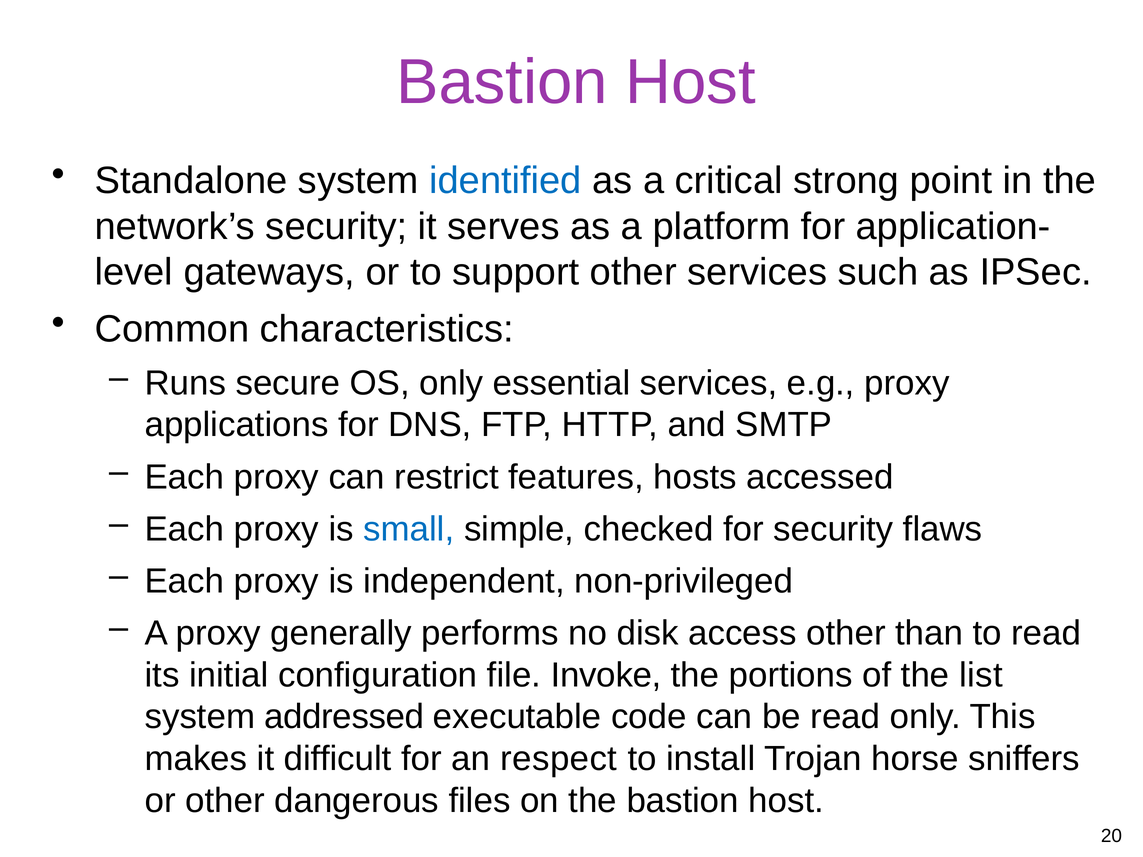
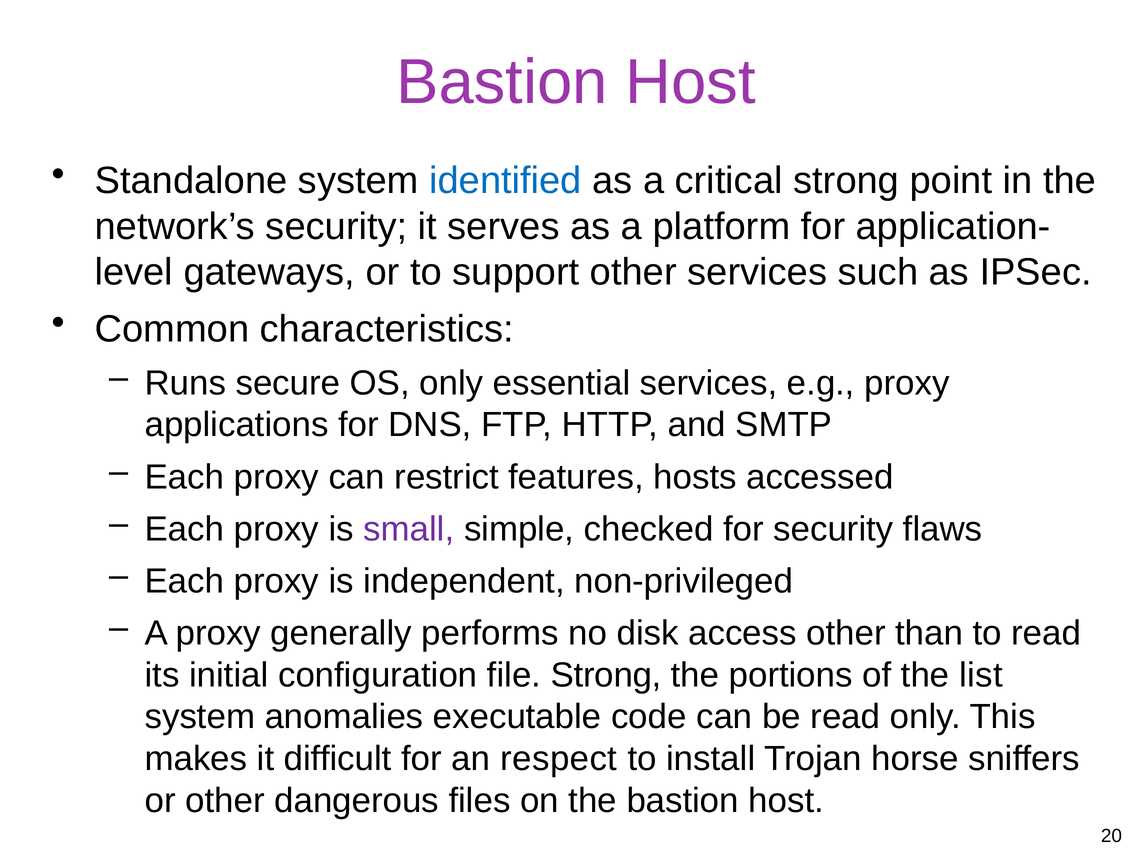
small colour: blue -> purple
file Invoke: Invoke -> Strong
addressed: addressed -> anomalies
